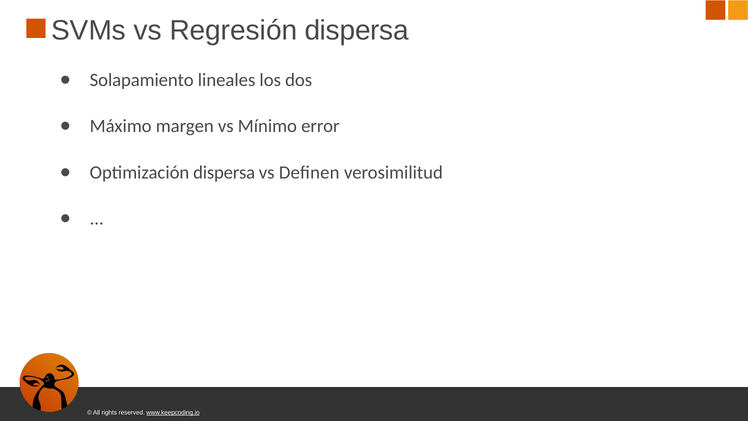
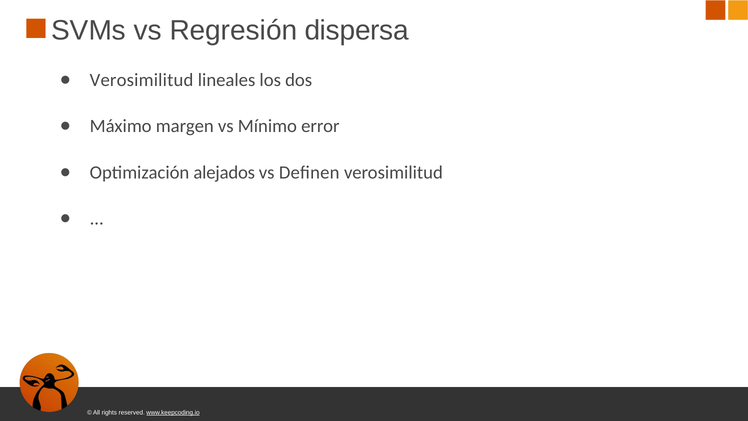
Solapamiento at (142, 80): Solapamiento -> Verosimilitud
Optimización dispersa: dispersa -> alejados
